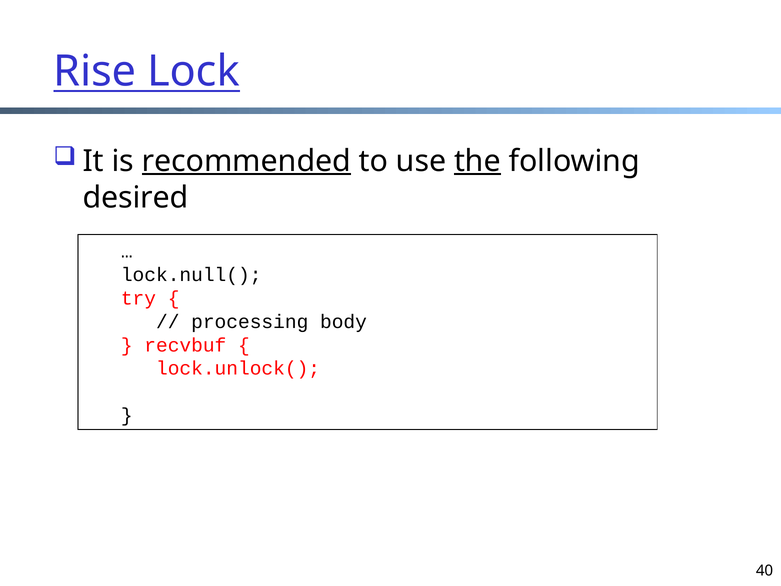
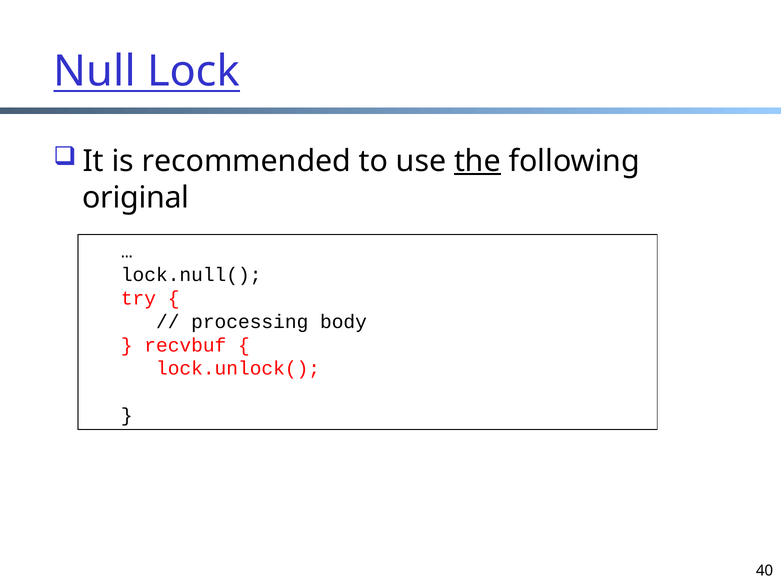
Rise: Rise -> Null
recommended underline: present -> none
desired: desired -> original
